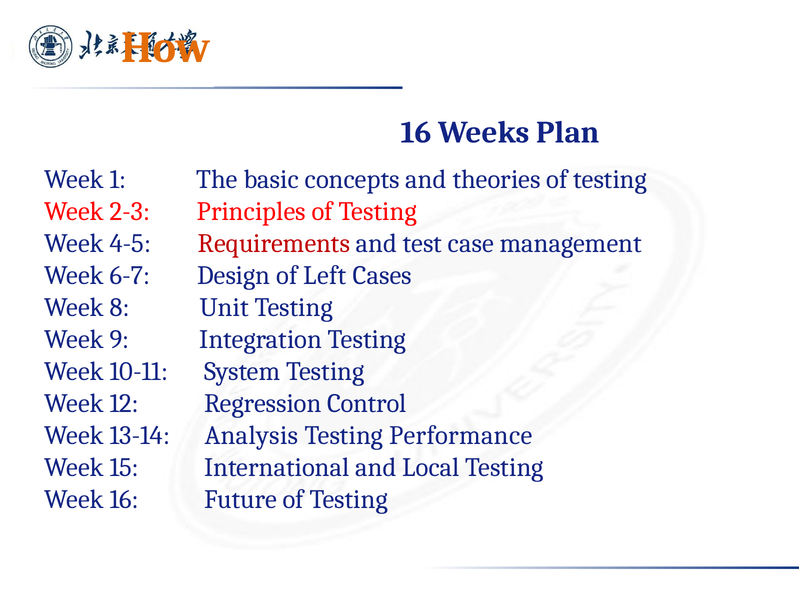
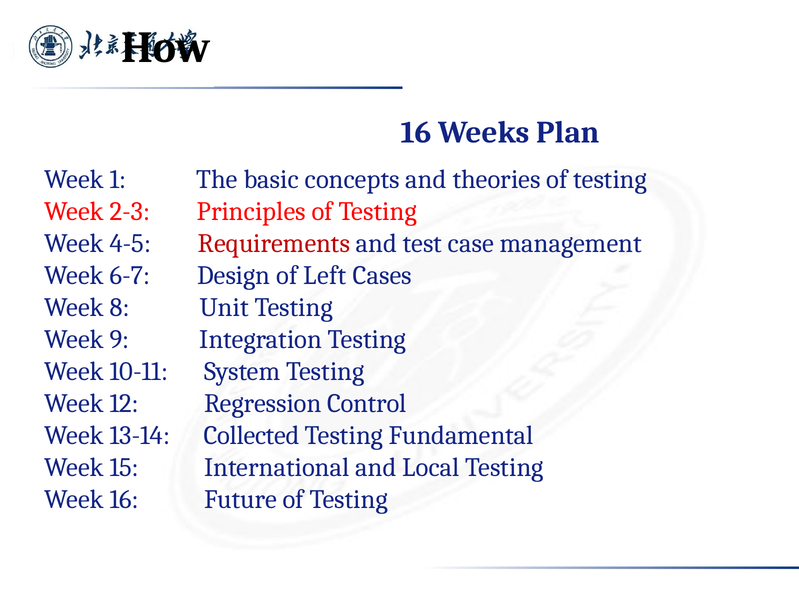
How colour: orange -> black
Analysis: Analysis -> Collected
Performance: Performance -> Fundamental
